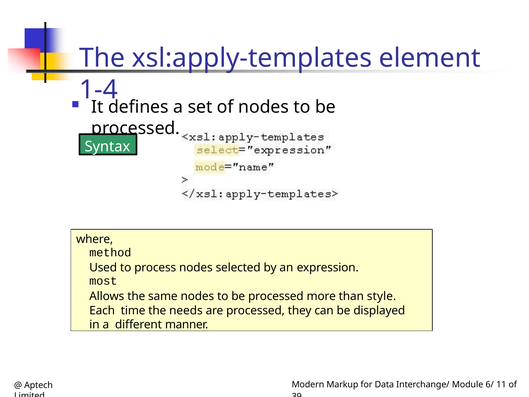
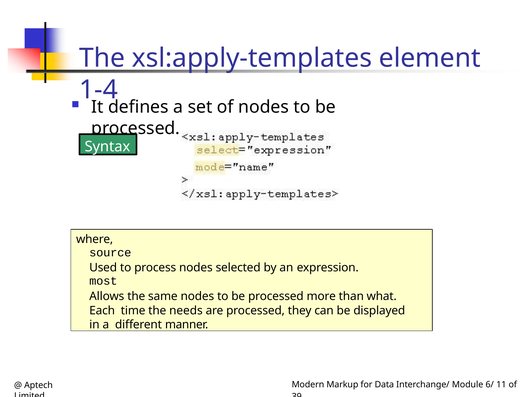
method: method -> source
style: style -> what
